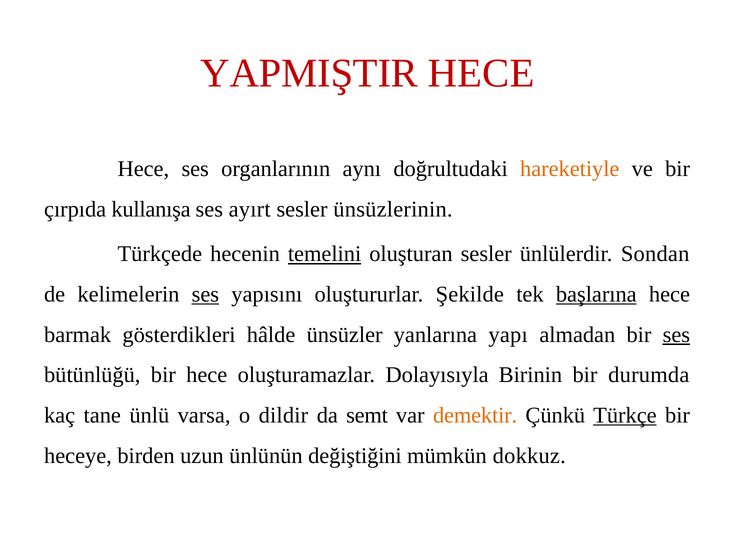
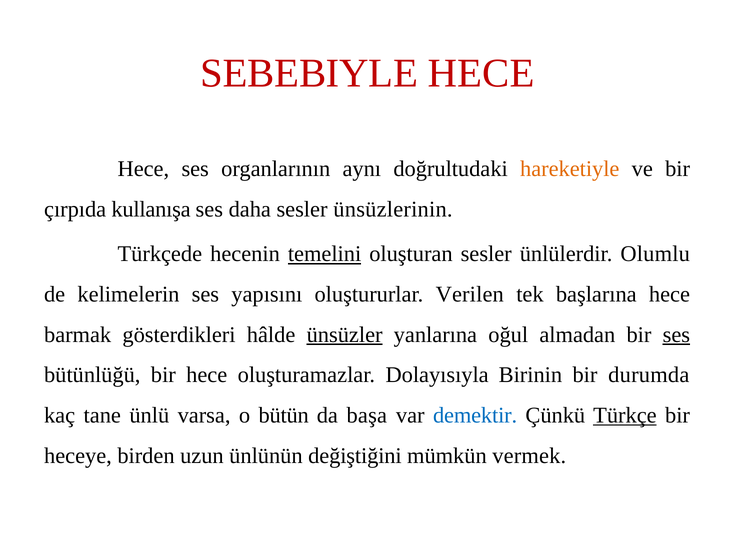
YAPMIŞTIR: YAPMIŞTIR -> SEBEBIYLE
ayırt: ayırt -> daha
Sondan: Sondan -> Olumlu
ses at (205, 294) underline: present -> none
Şekilde: Şekilde -> Verilen
başlarına underline: present -> none
ünsüzler underline: none -> present
yapı: yapı -> oğul
dildir: dildir -> bütün
semt: semt -> başa
demektir colour: orange -> blue
dokkuz: dokkuz -> vermek
